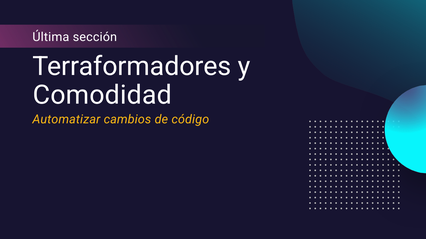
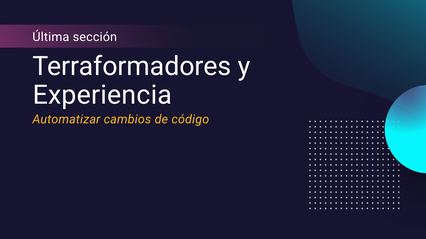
Comodidad: Comodidad -> Experiencia
